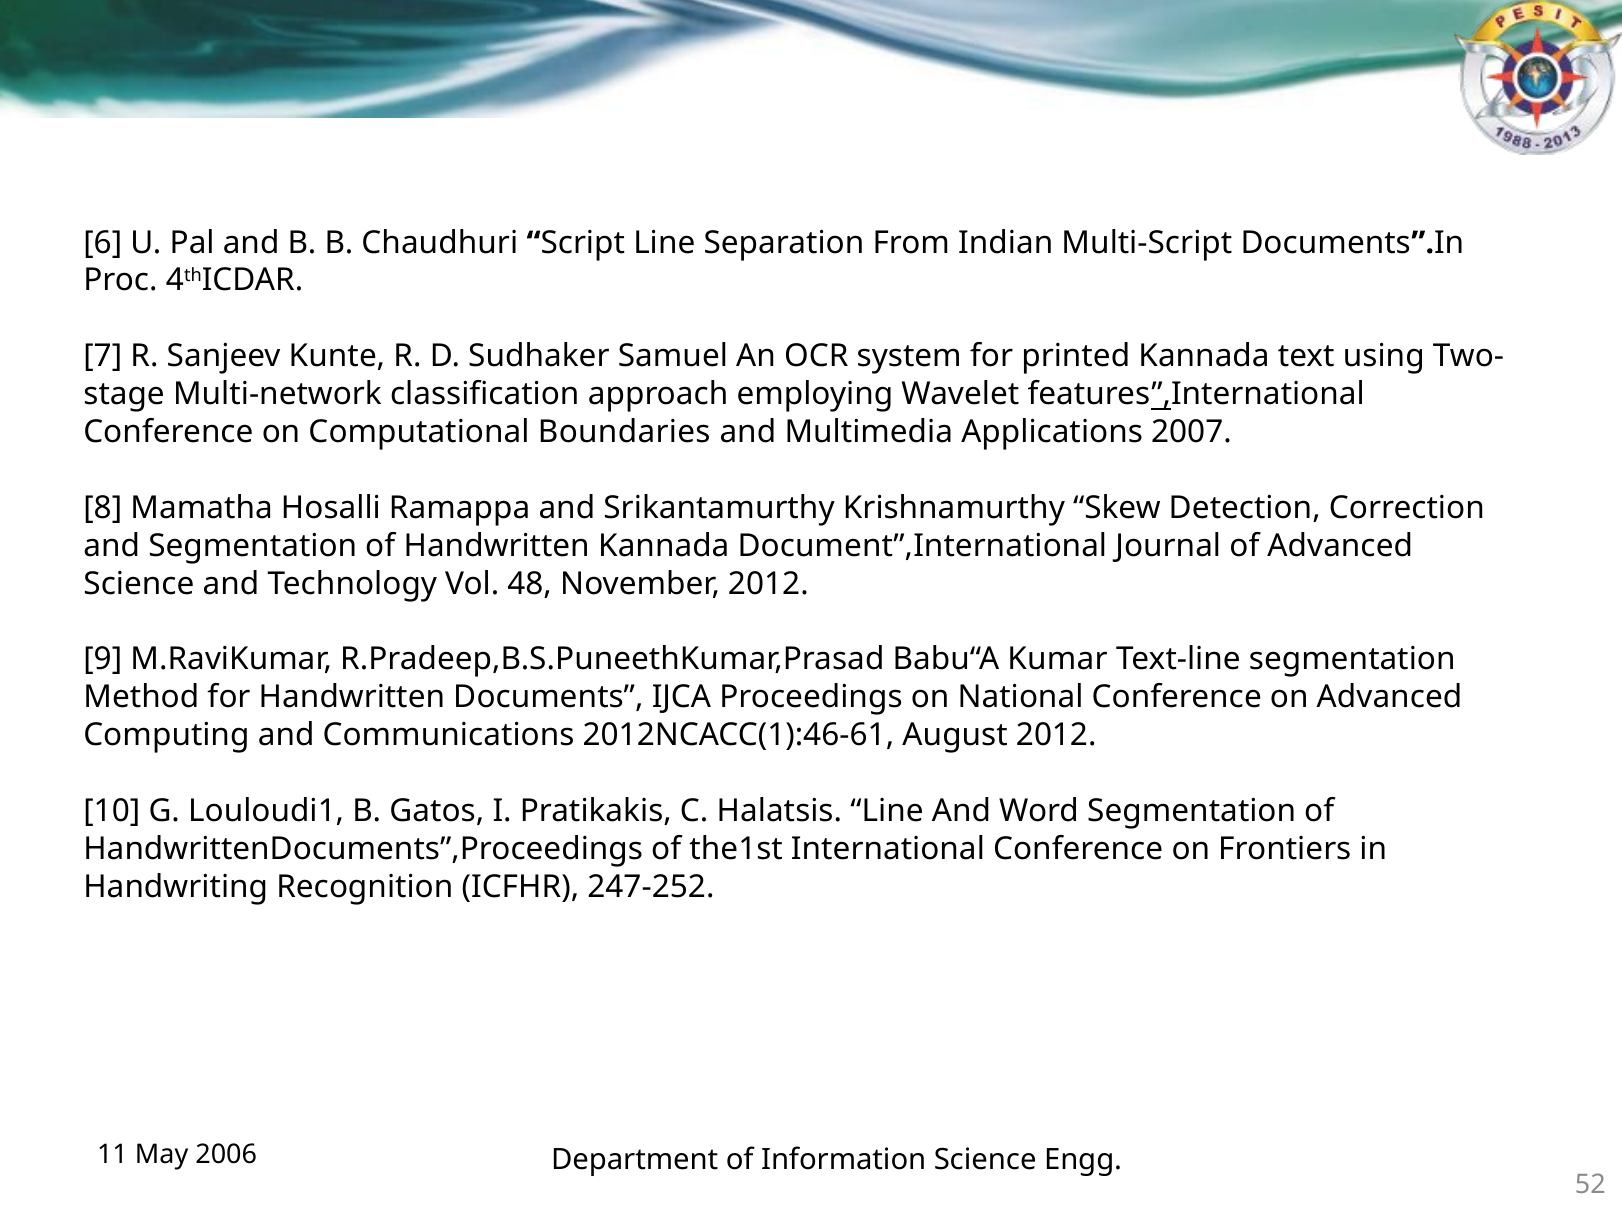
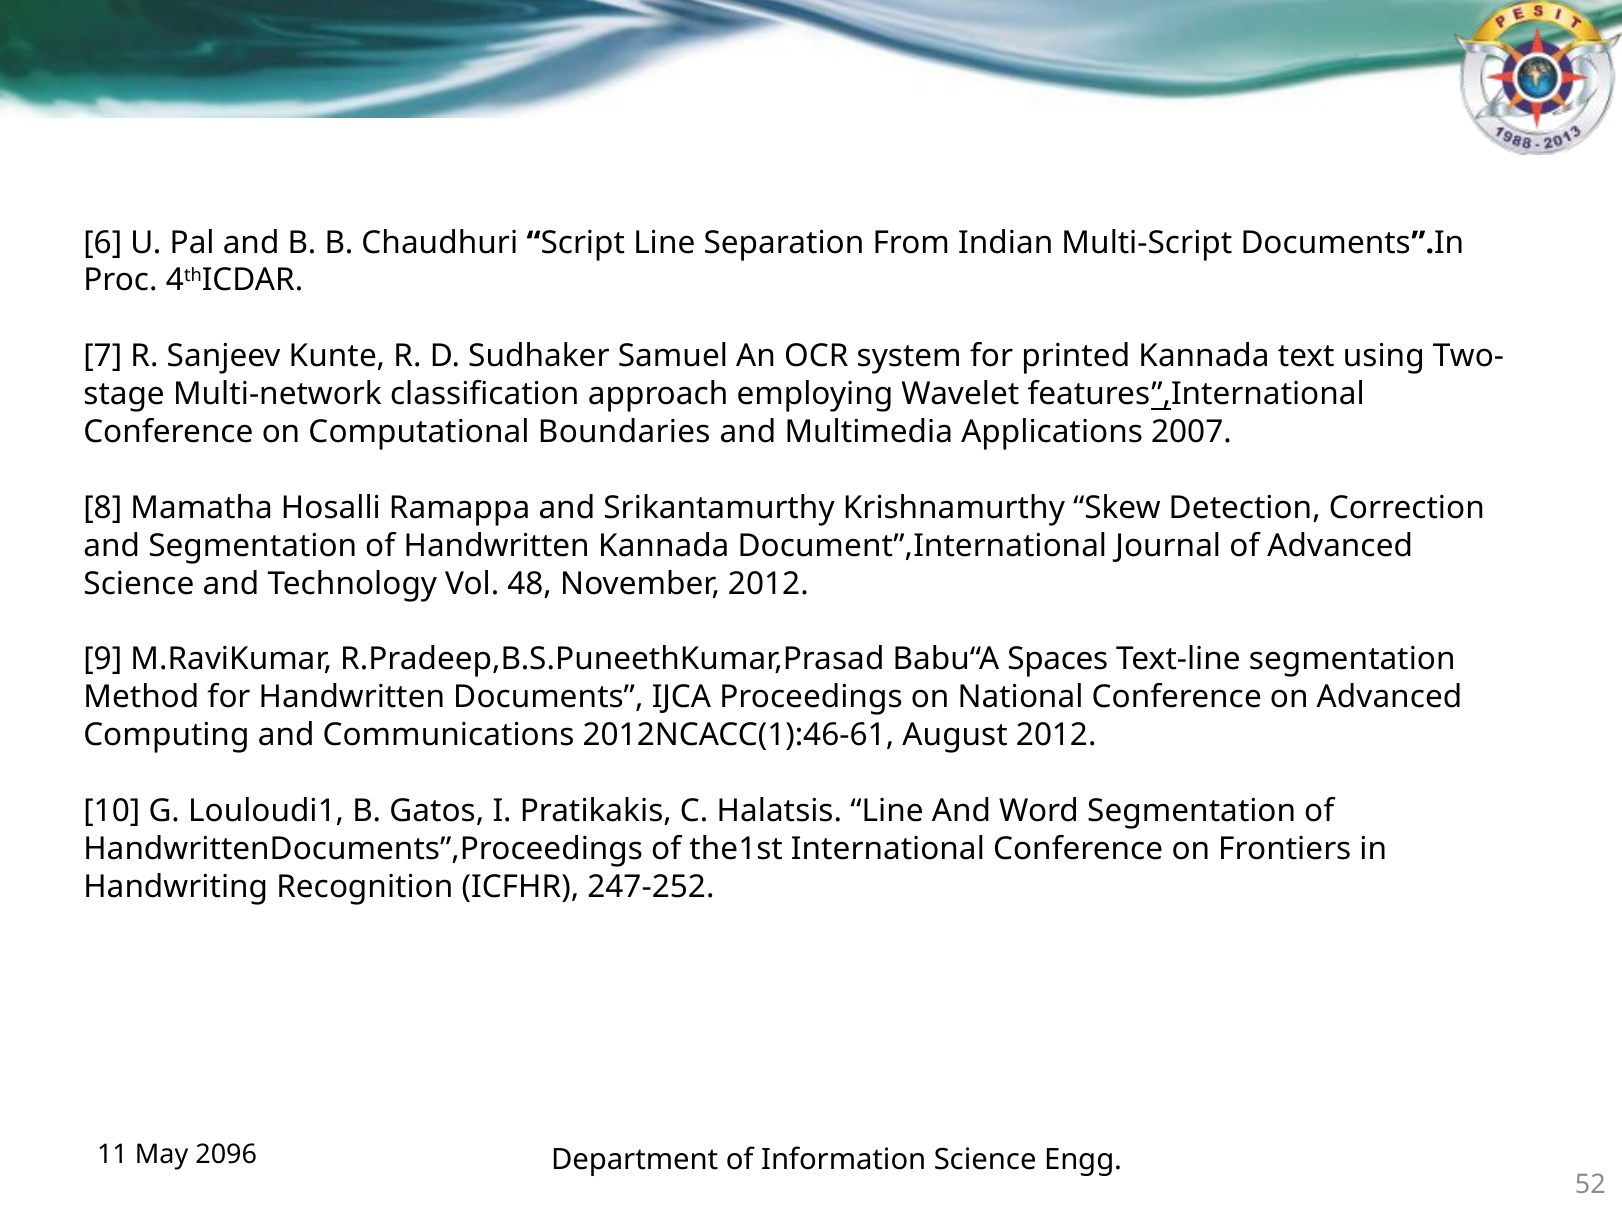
Kumar: Kumar -> Spaces
2006: 2006 -> 2096
